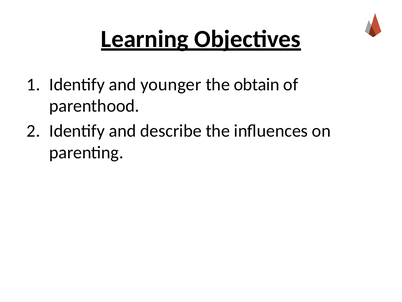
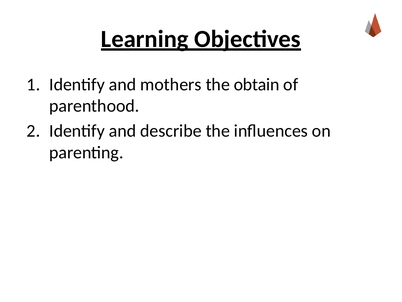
younger: younger -> mothers
